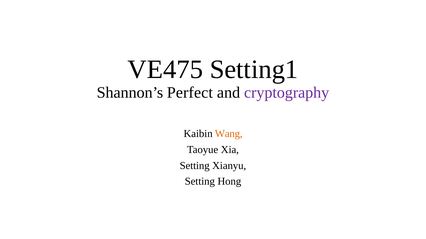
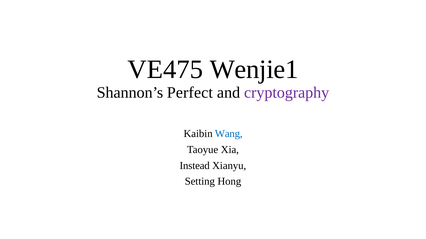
Setting1: Setting1 -> Wenjie1
Wang colour: orange -> blue
Setting at (195, 166): Setting -> Instead
